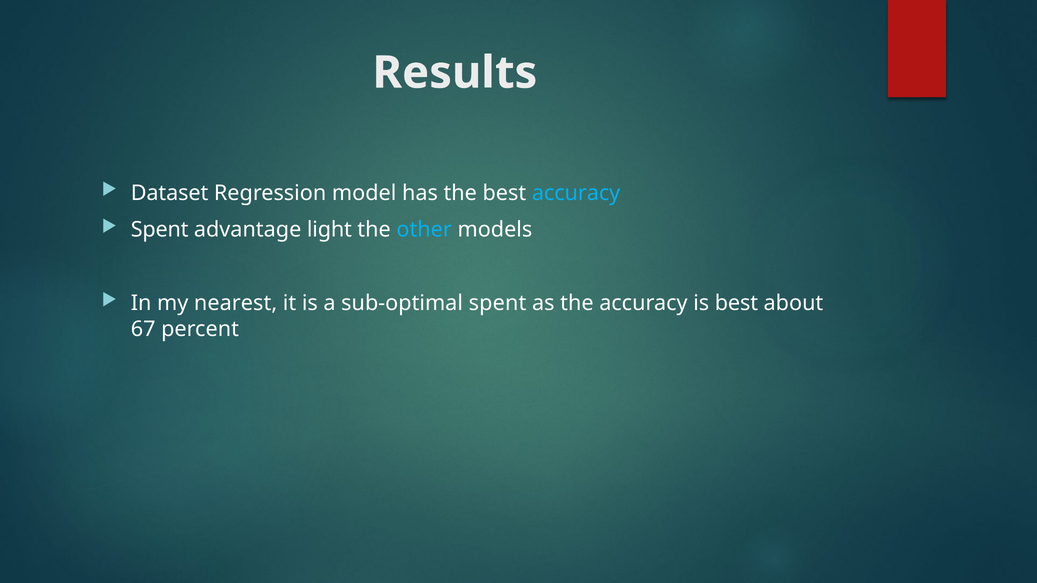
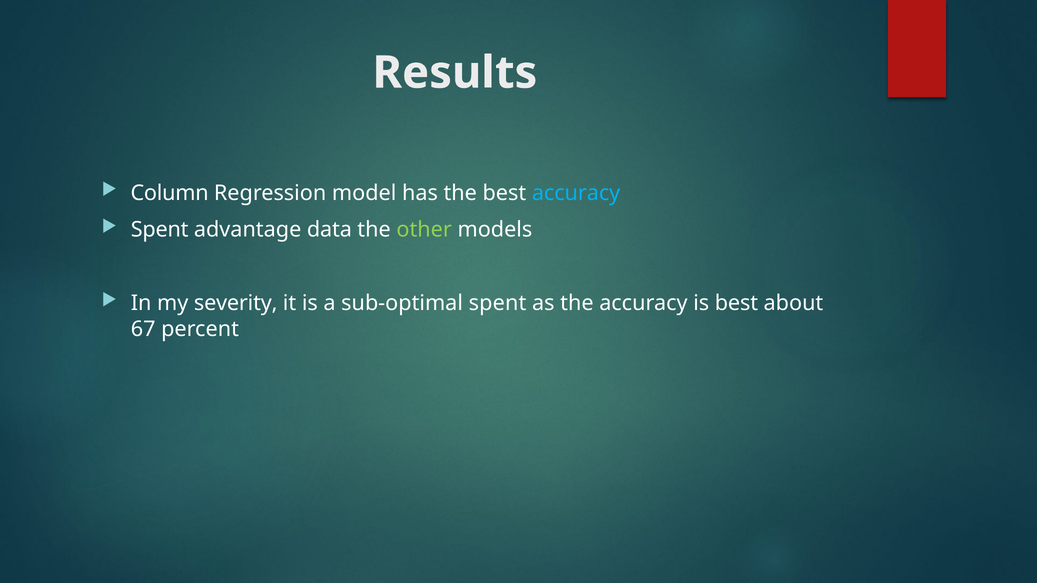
Dataset: Dataset -> Column
light: light -> data
other colour: light blue -> light green
nearest: nearest -> severity
